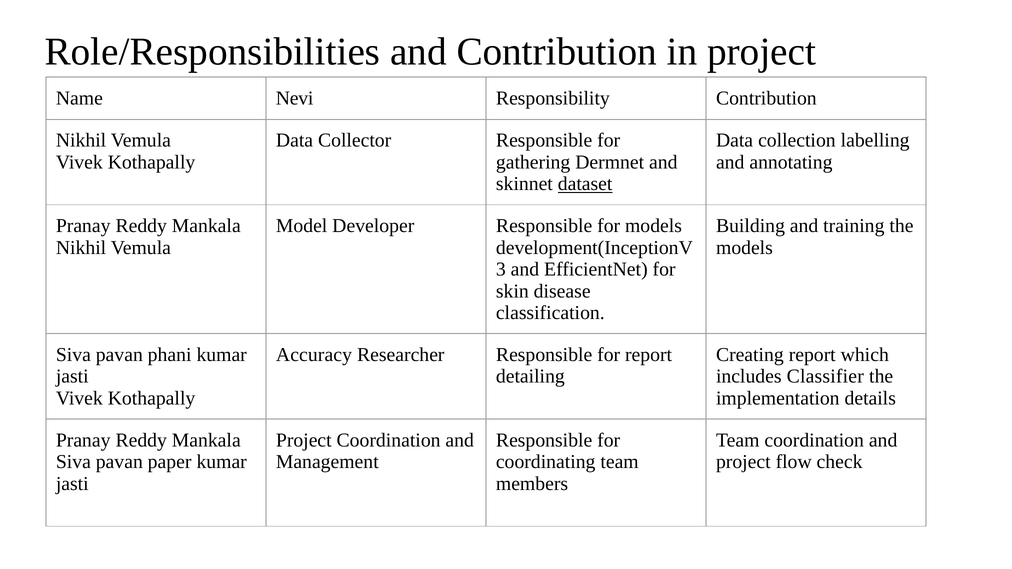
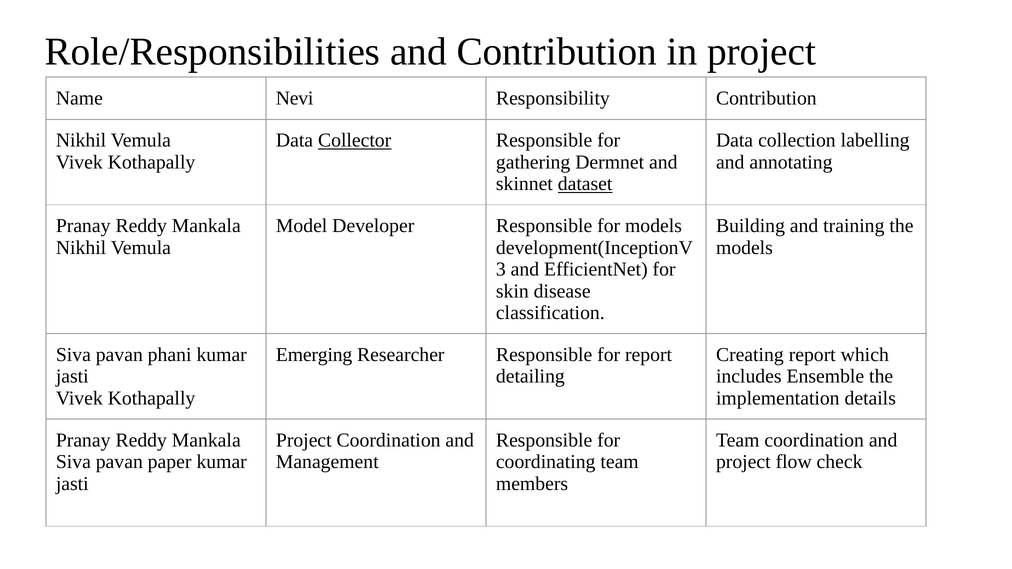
Collector underline: none -> present
Accuracy: Accuracy -> Emerging
Classifier: Classifier -> Ensemble
